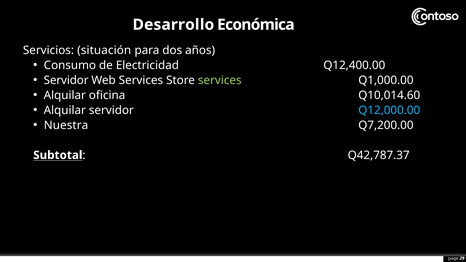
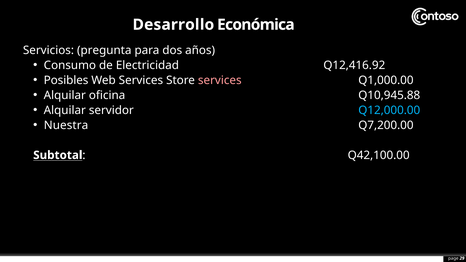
situación: situación -> pregunta
Q12,400.00: Q12,400.00 -> Q12,416.92
Servidor at (66, 80): Servidor -> Posibles
services at (220, 80) colour: light green -> pink
Q10,014.60: Q10,014.60 -> Q10,945.88
Q42,787.37: Q42,787.37 -> Q42,100.00
